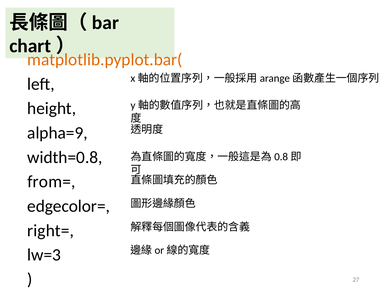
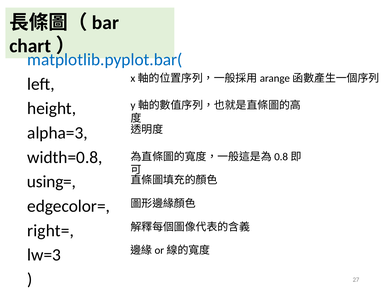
matplotlib.pyplot.bar( colour: orange -> blue
alpha=9: alpha=9 -> alpha=3
from=: from= -> using=
